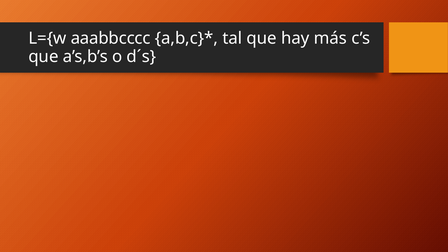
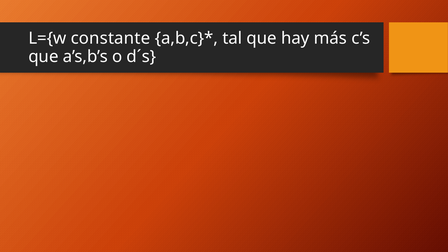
aaabbcccc: aaabbcccc -> constante
